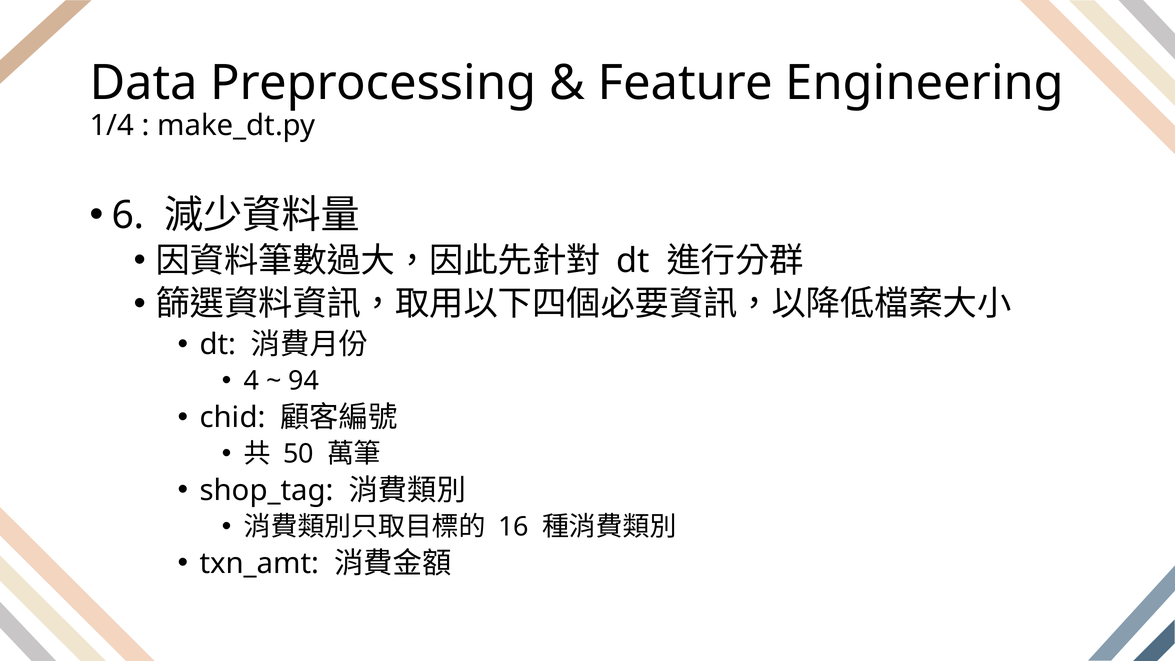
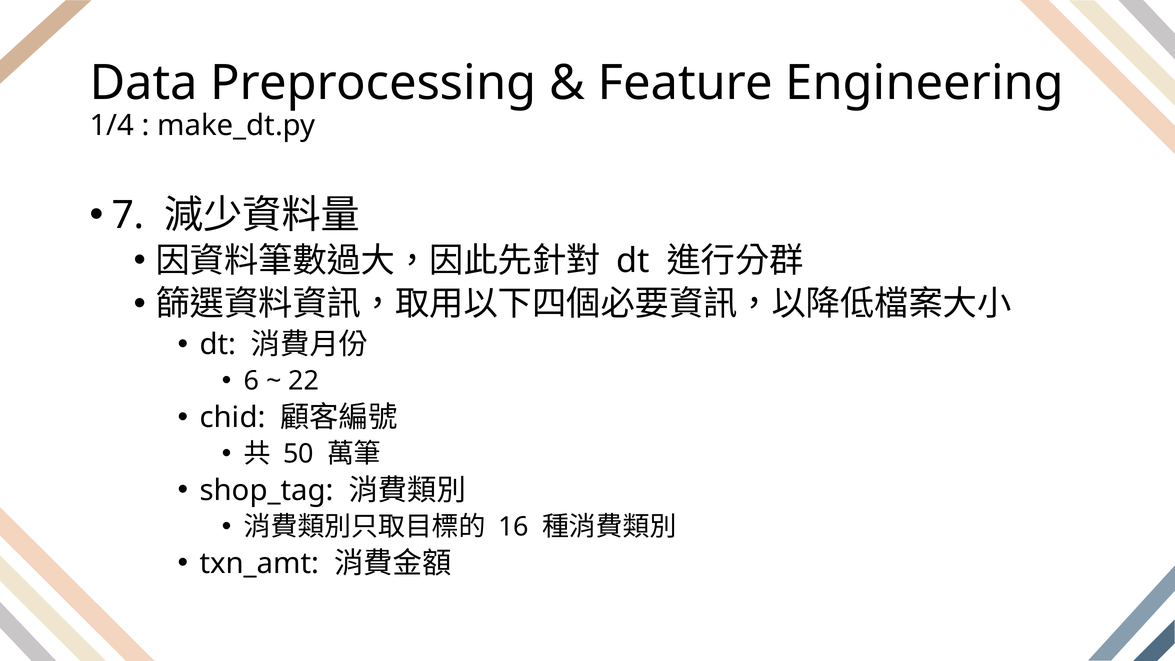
6: 6 -> 7
4: 4 -> 6
94: 94 -> 22
